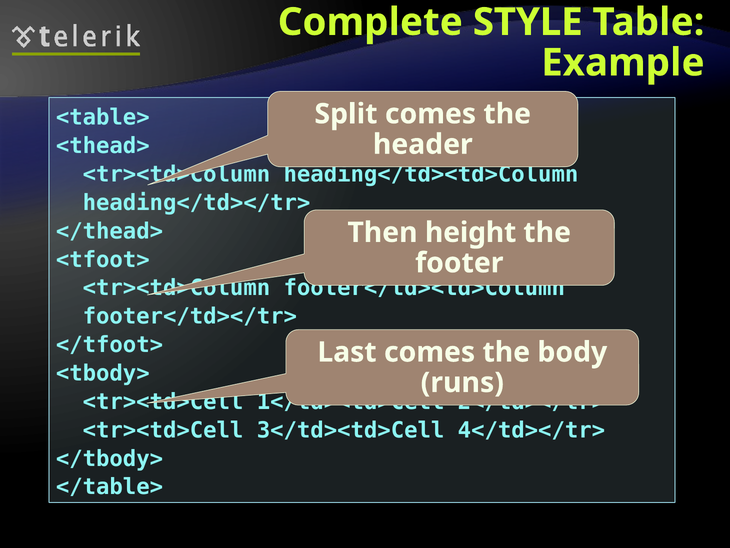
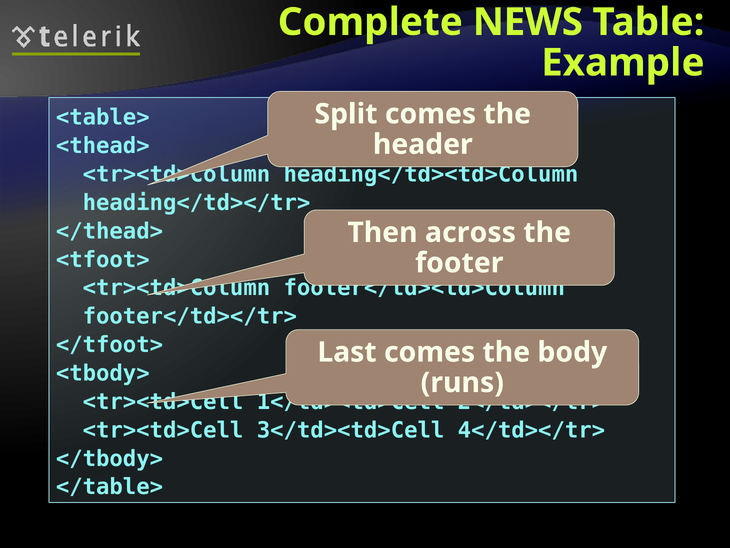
STYLE: STYLE -> NEWS
height: height -> across
